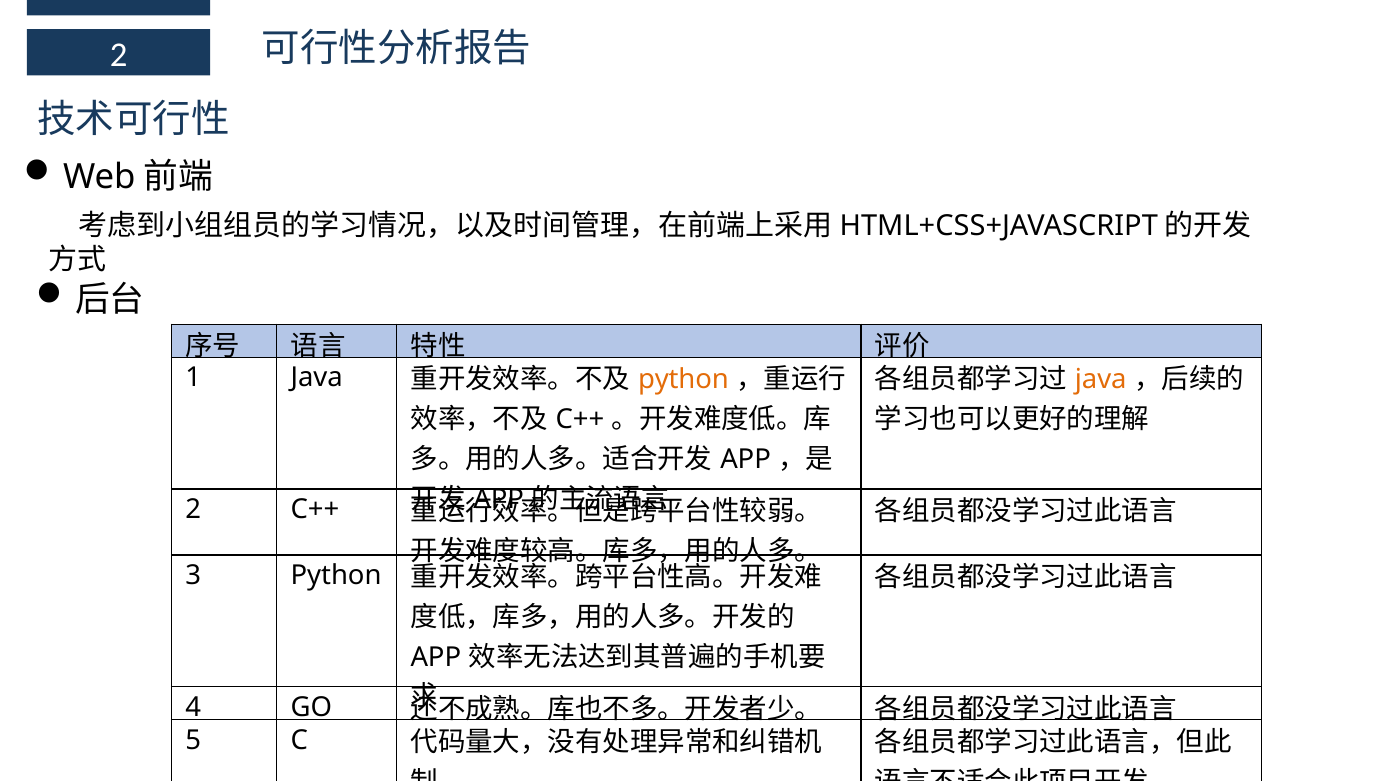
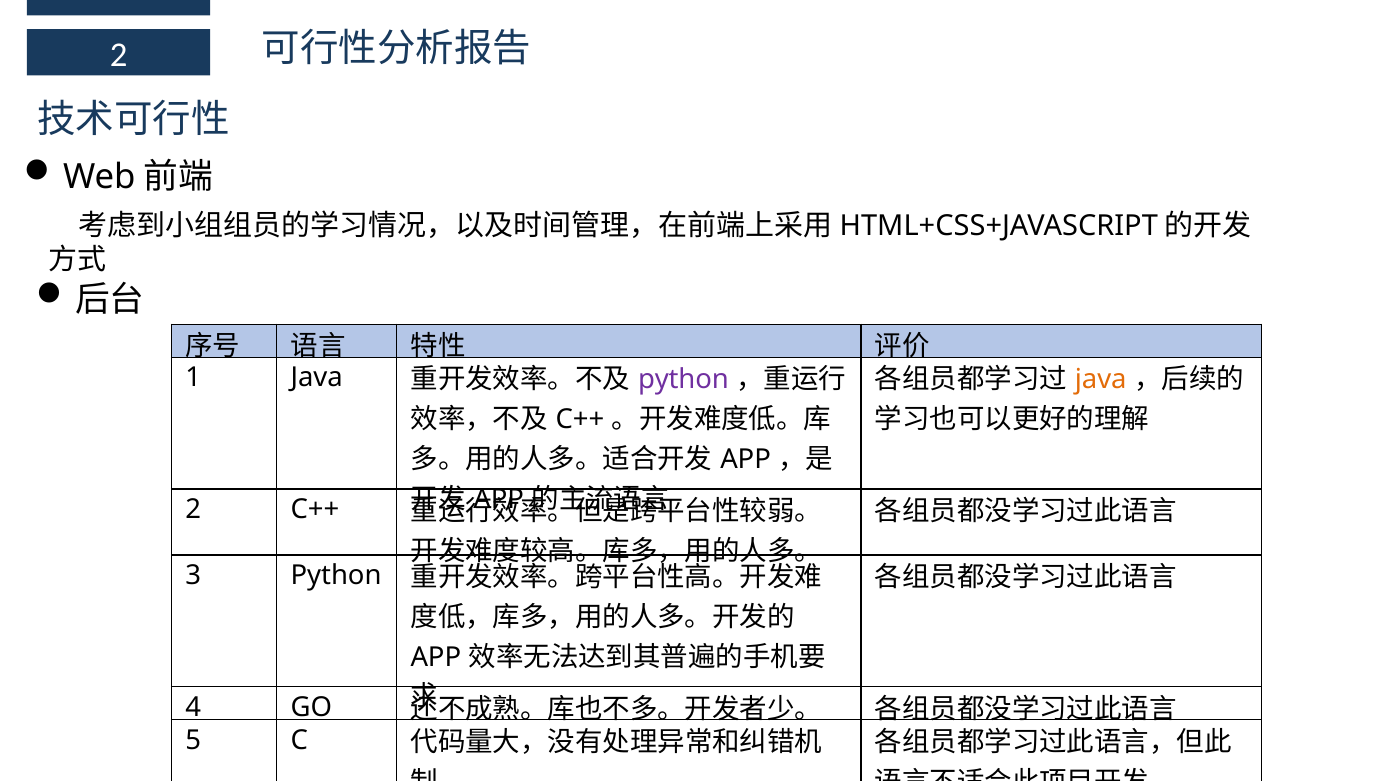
python at (683, 380) colour: orange -> purple
